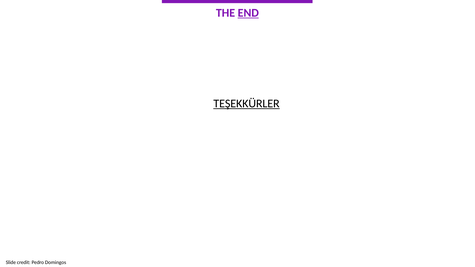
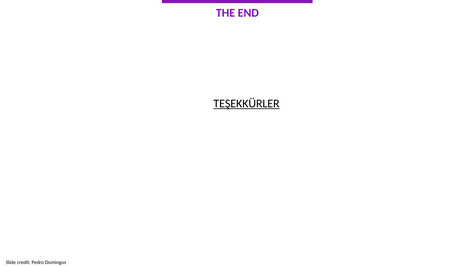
END underline: present -> none
